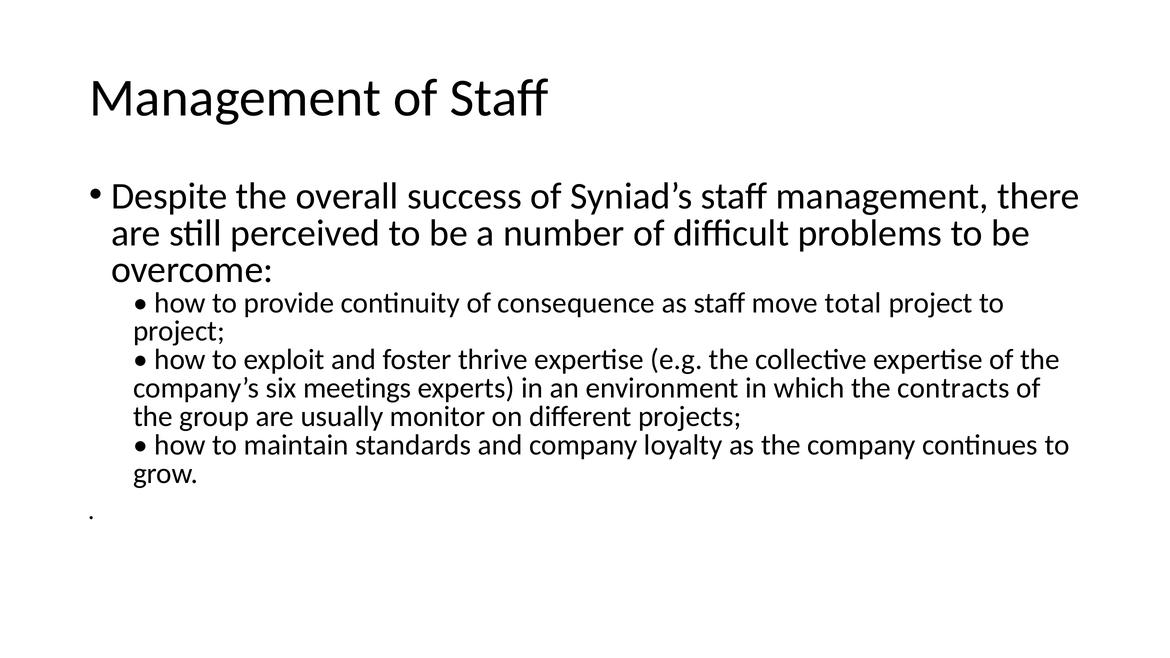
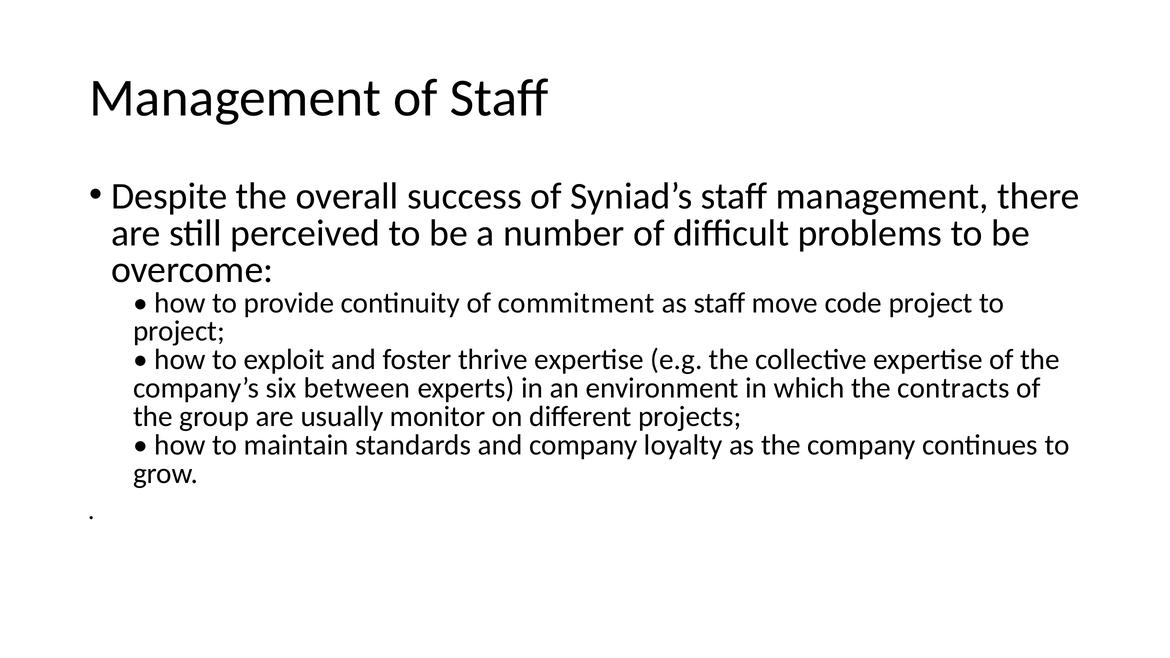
consequence: consequence -> commitment
total: total -> code
meetings: meetings -> between
